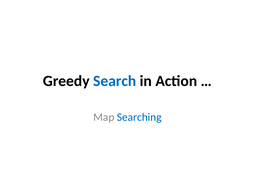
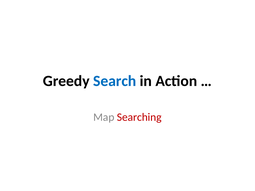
Searching colour: blue -> red
